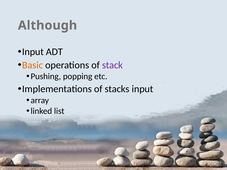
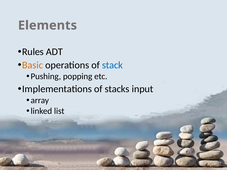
Although: Although -> Elements
Input at (33, 52): Input -> Rules
stack colour: purple -> blue
